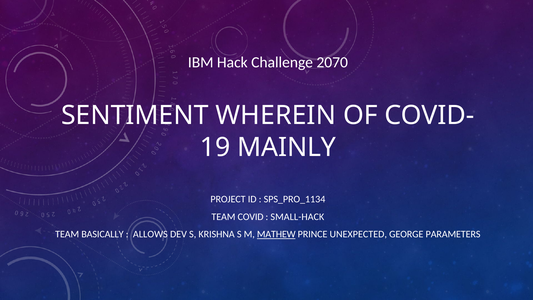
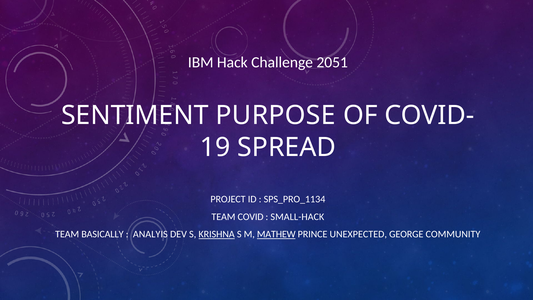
2070: 2070 -> 2051
WHEREIN: WHEREIN -> PURPOSE
MAINLY: MAINLY -> SPREAD
ALLOWS: ALLOWS -> ANALYIS
KRISHNA underline: none -> present
PARAMETERS: PARAMETERS -> COMMUNITY
